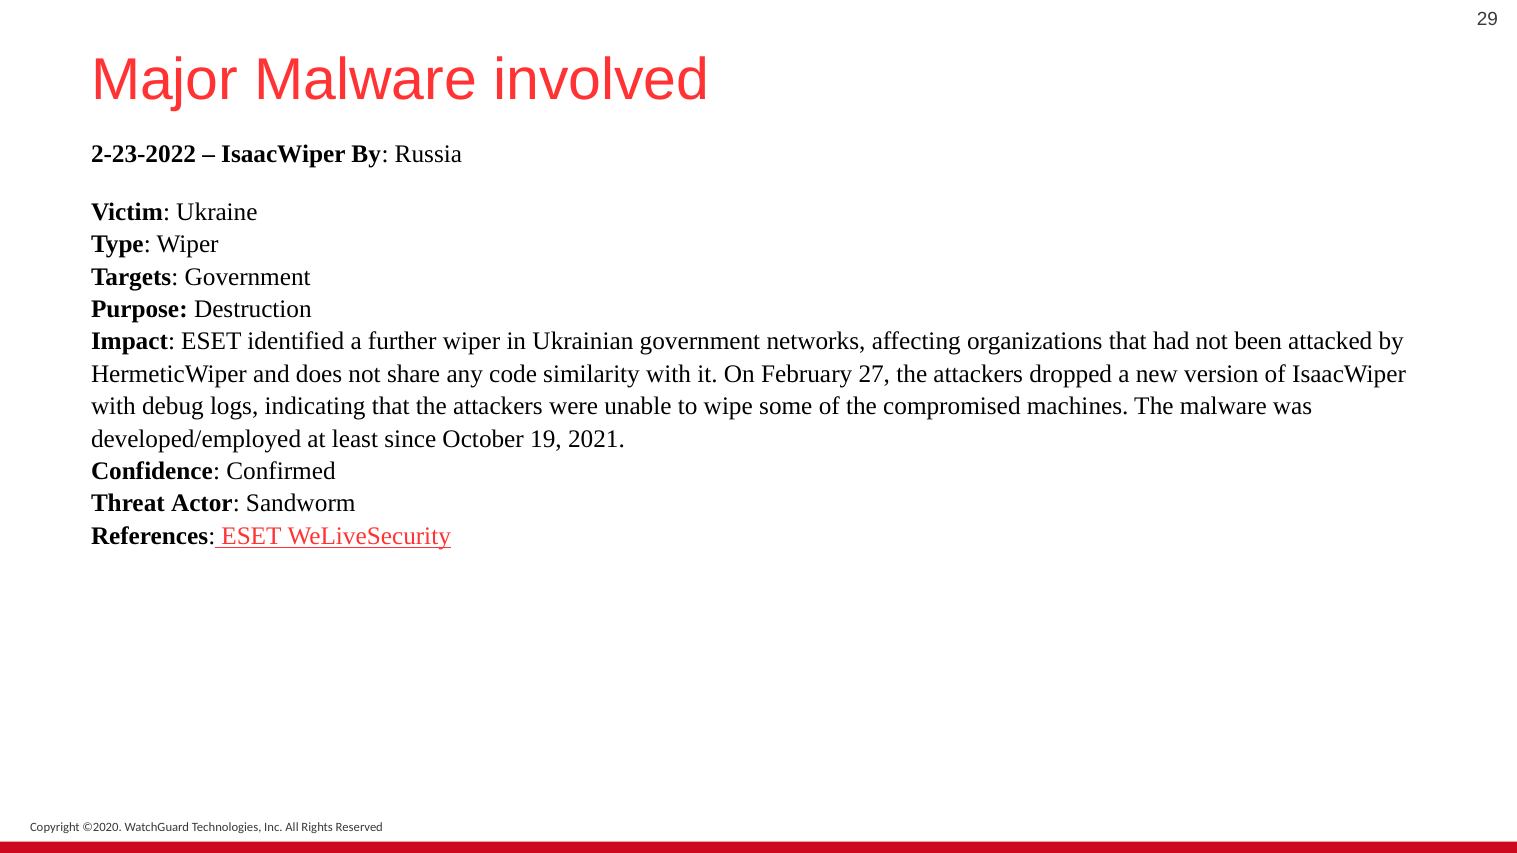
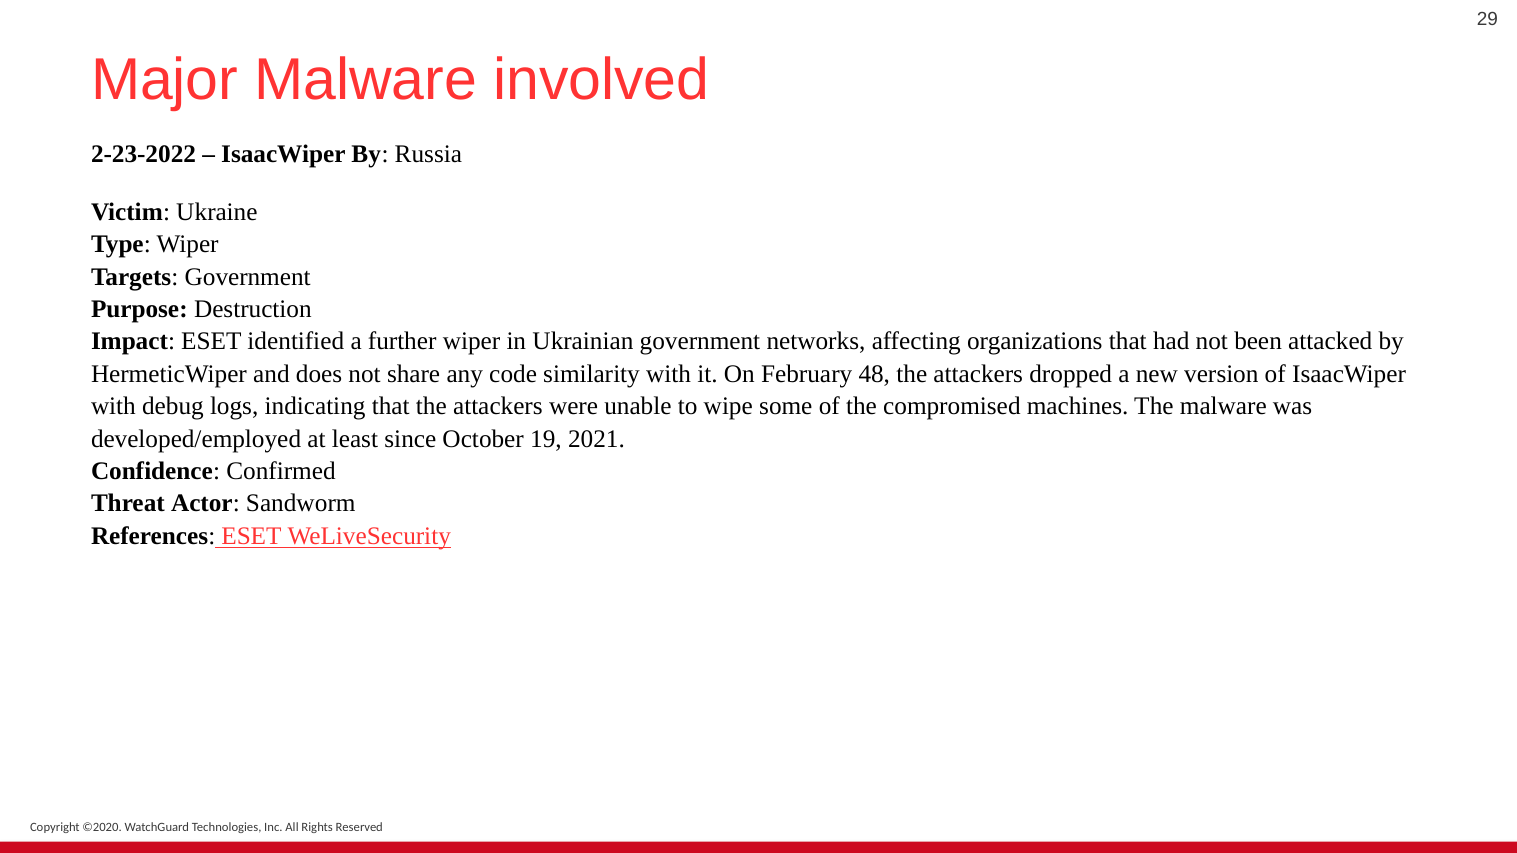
27: 27 -> 48
